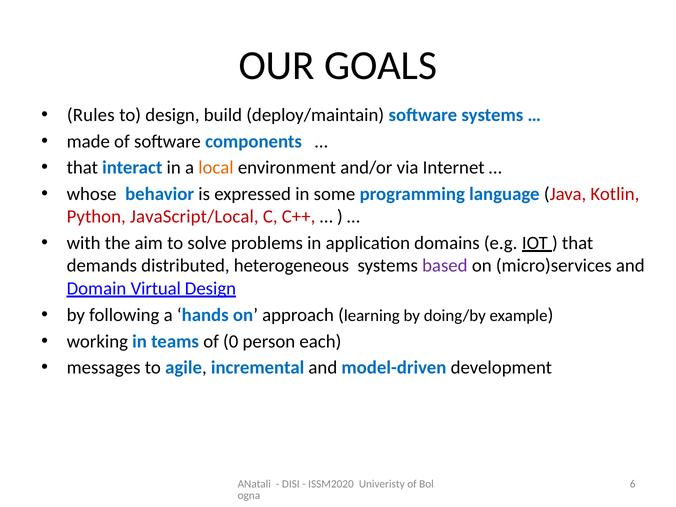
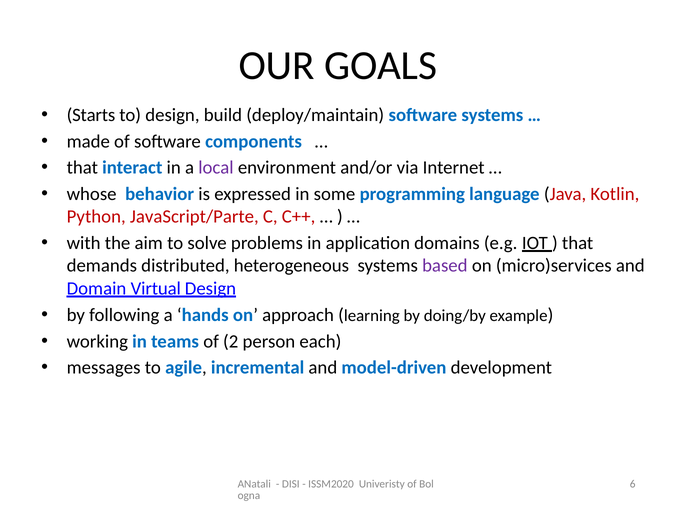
Rules: Rules -> Starts
local colour: orange -> purple
JavaScript/Local: JavaScript/Local -> JavaScript/Parte
0: 0 -> 2
